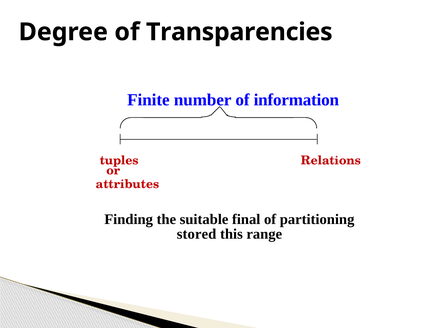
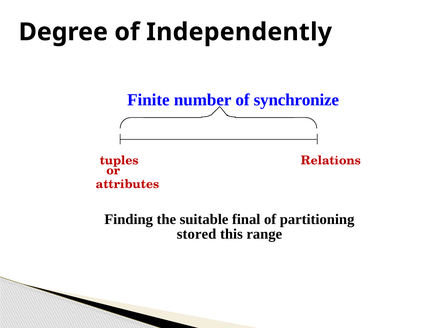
Transparencies: Transparencies -> Independently
information: information -> synchronize
